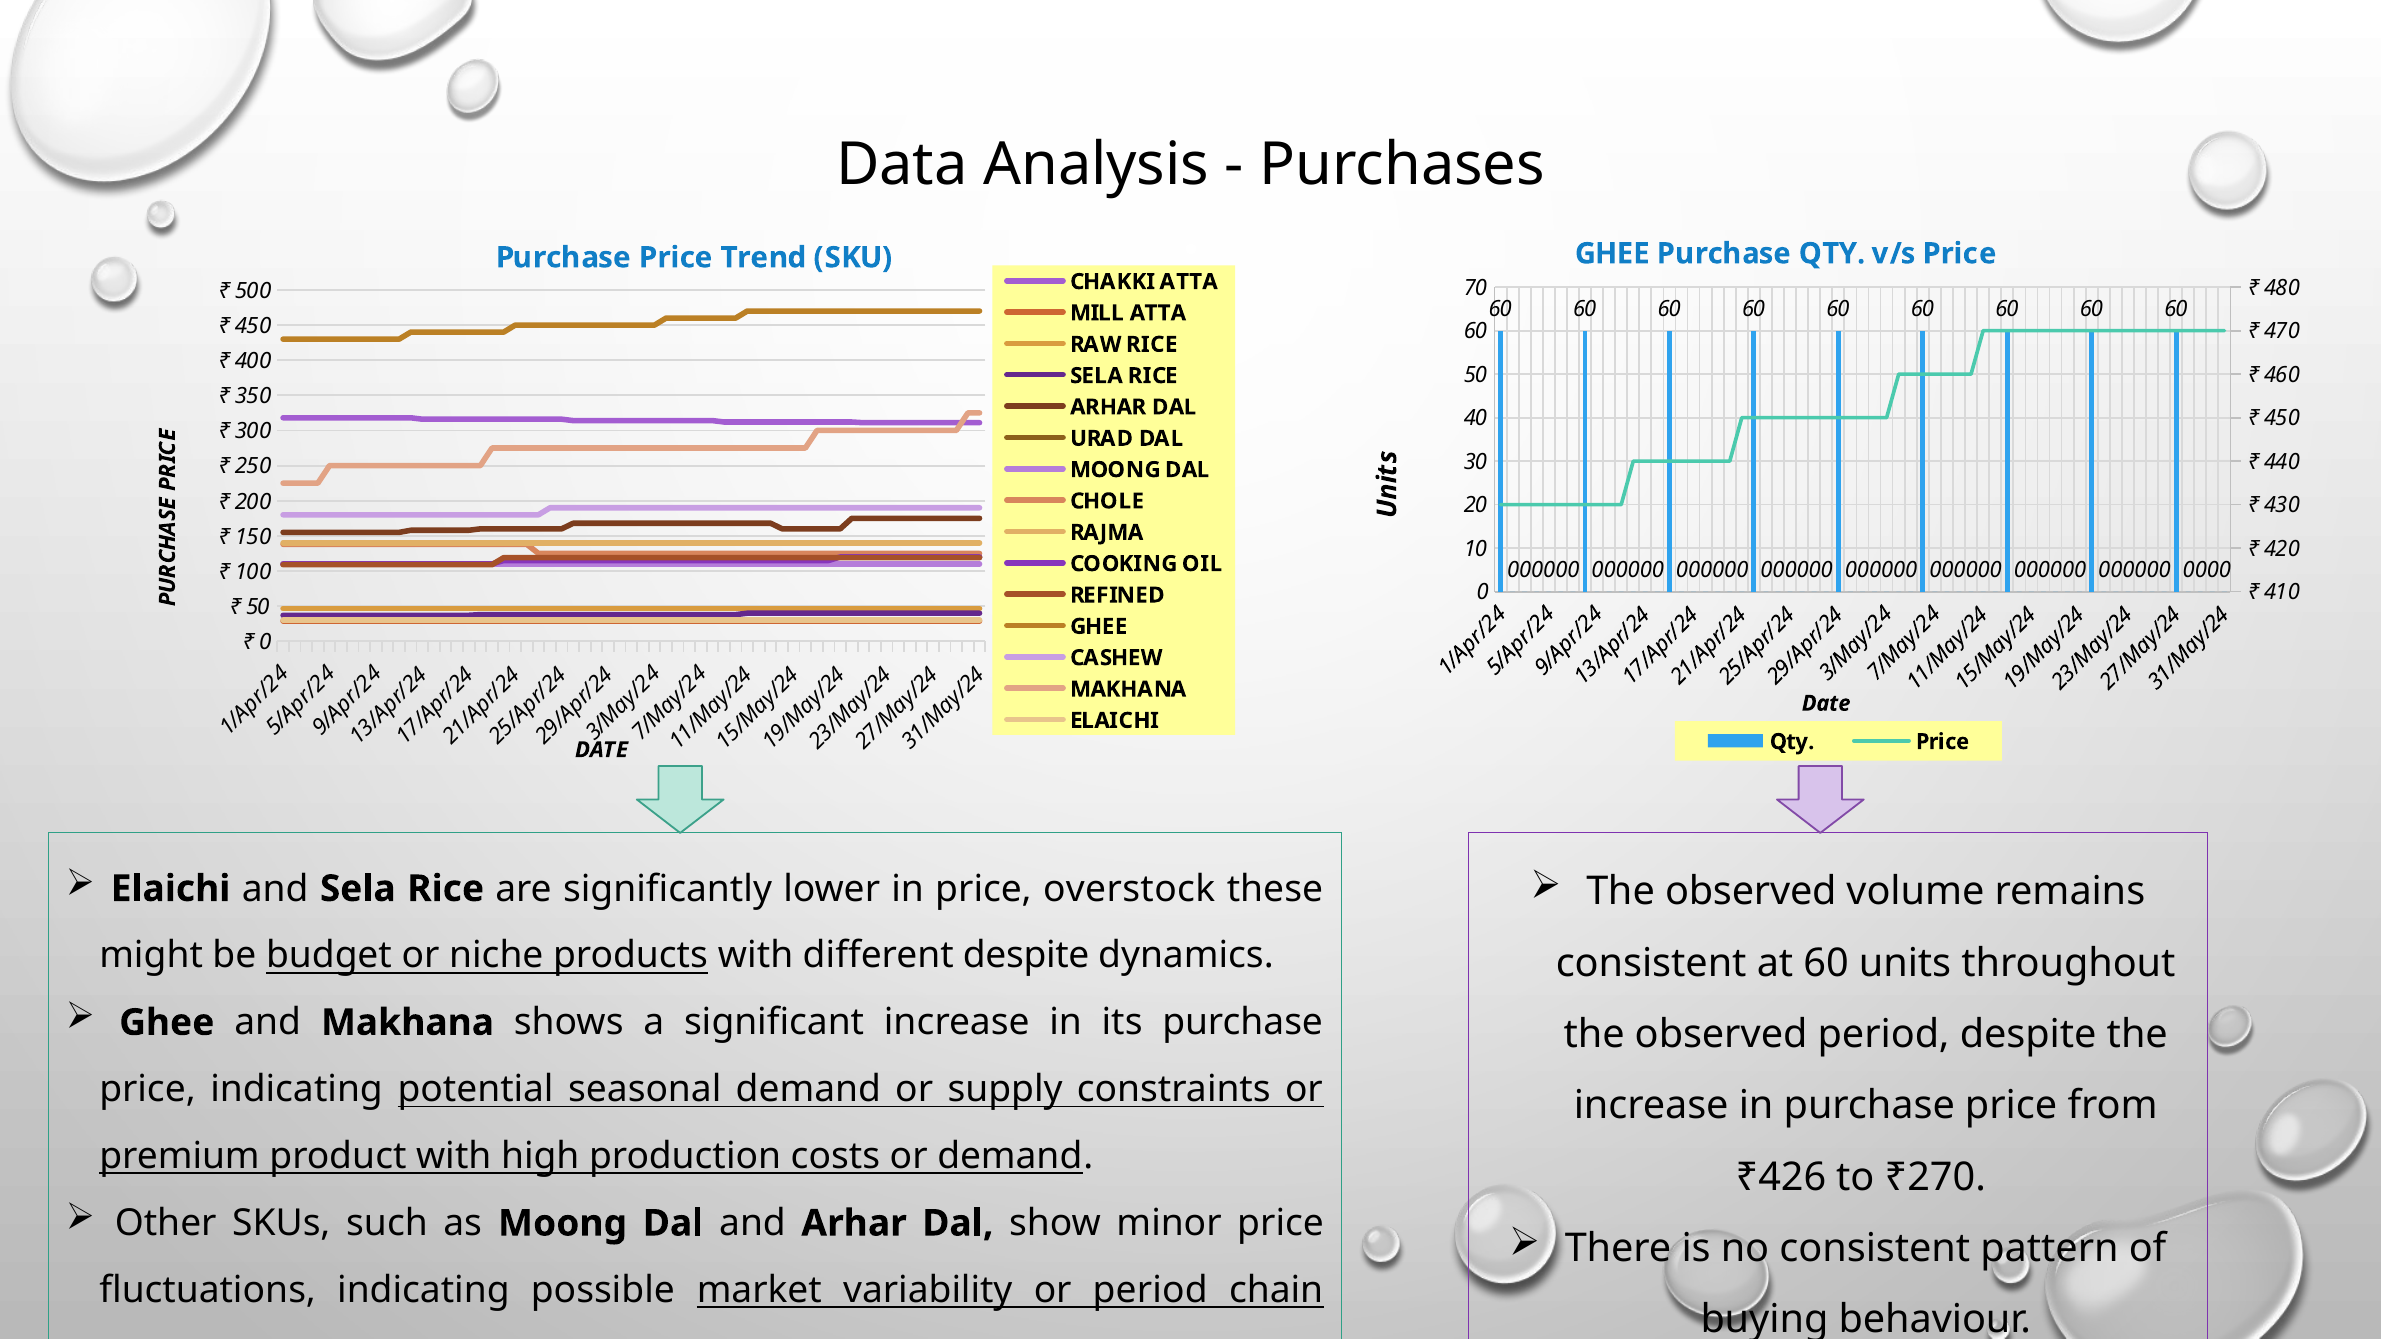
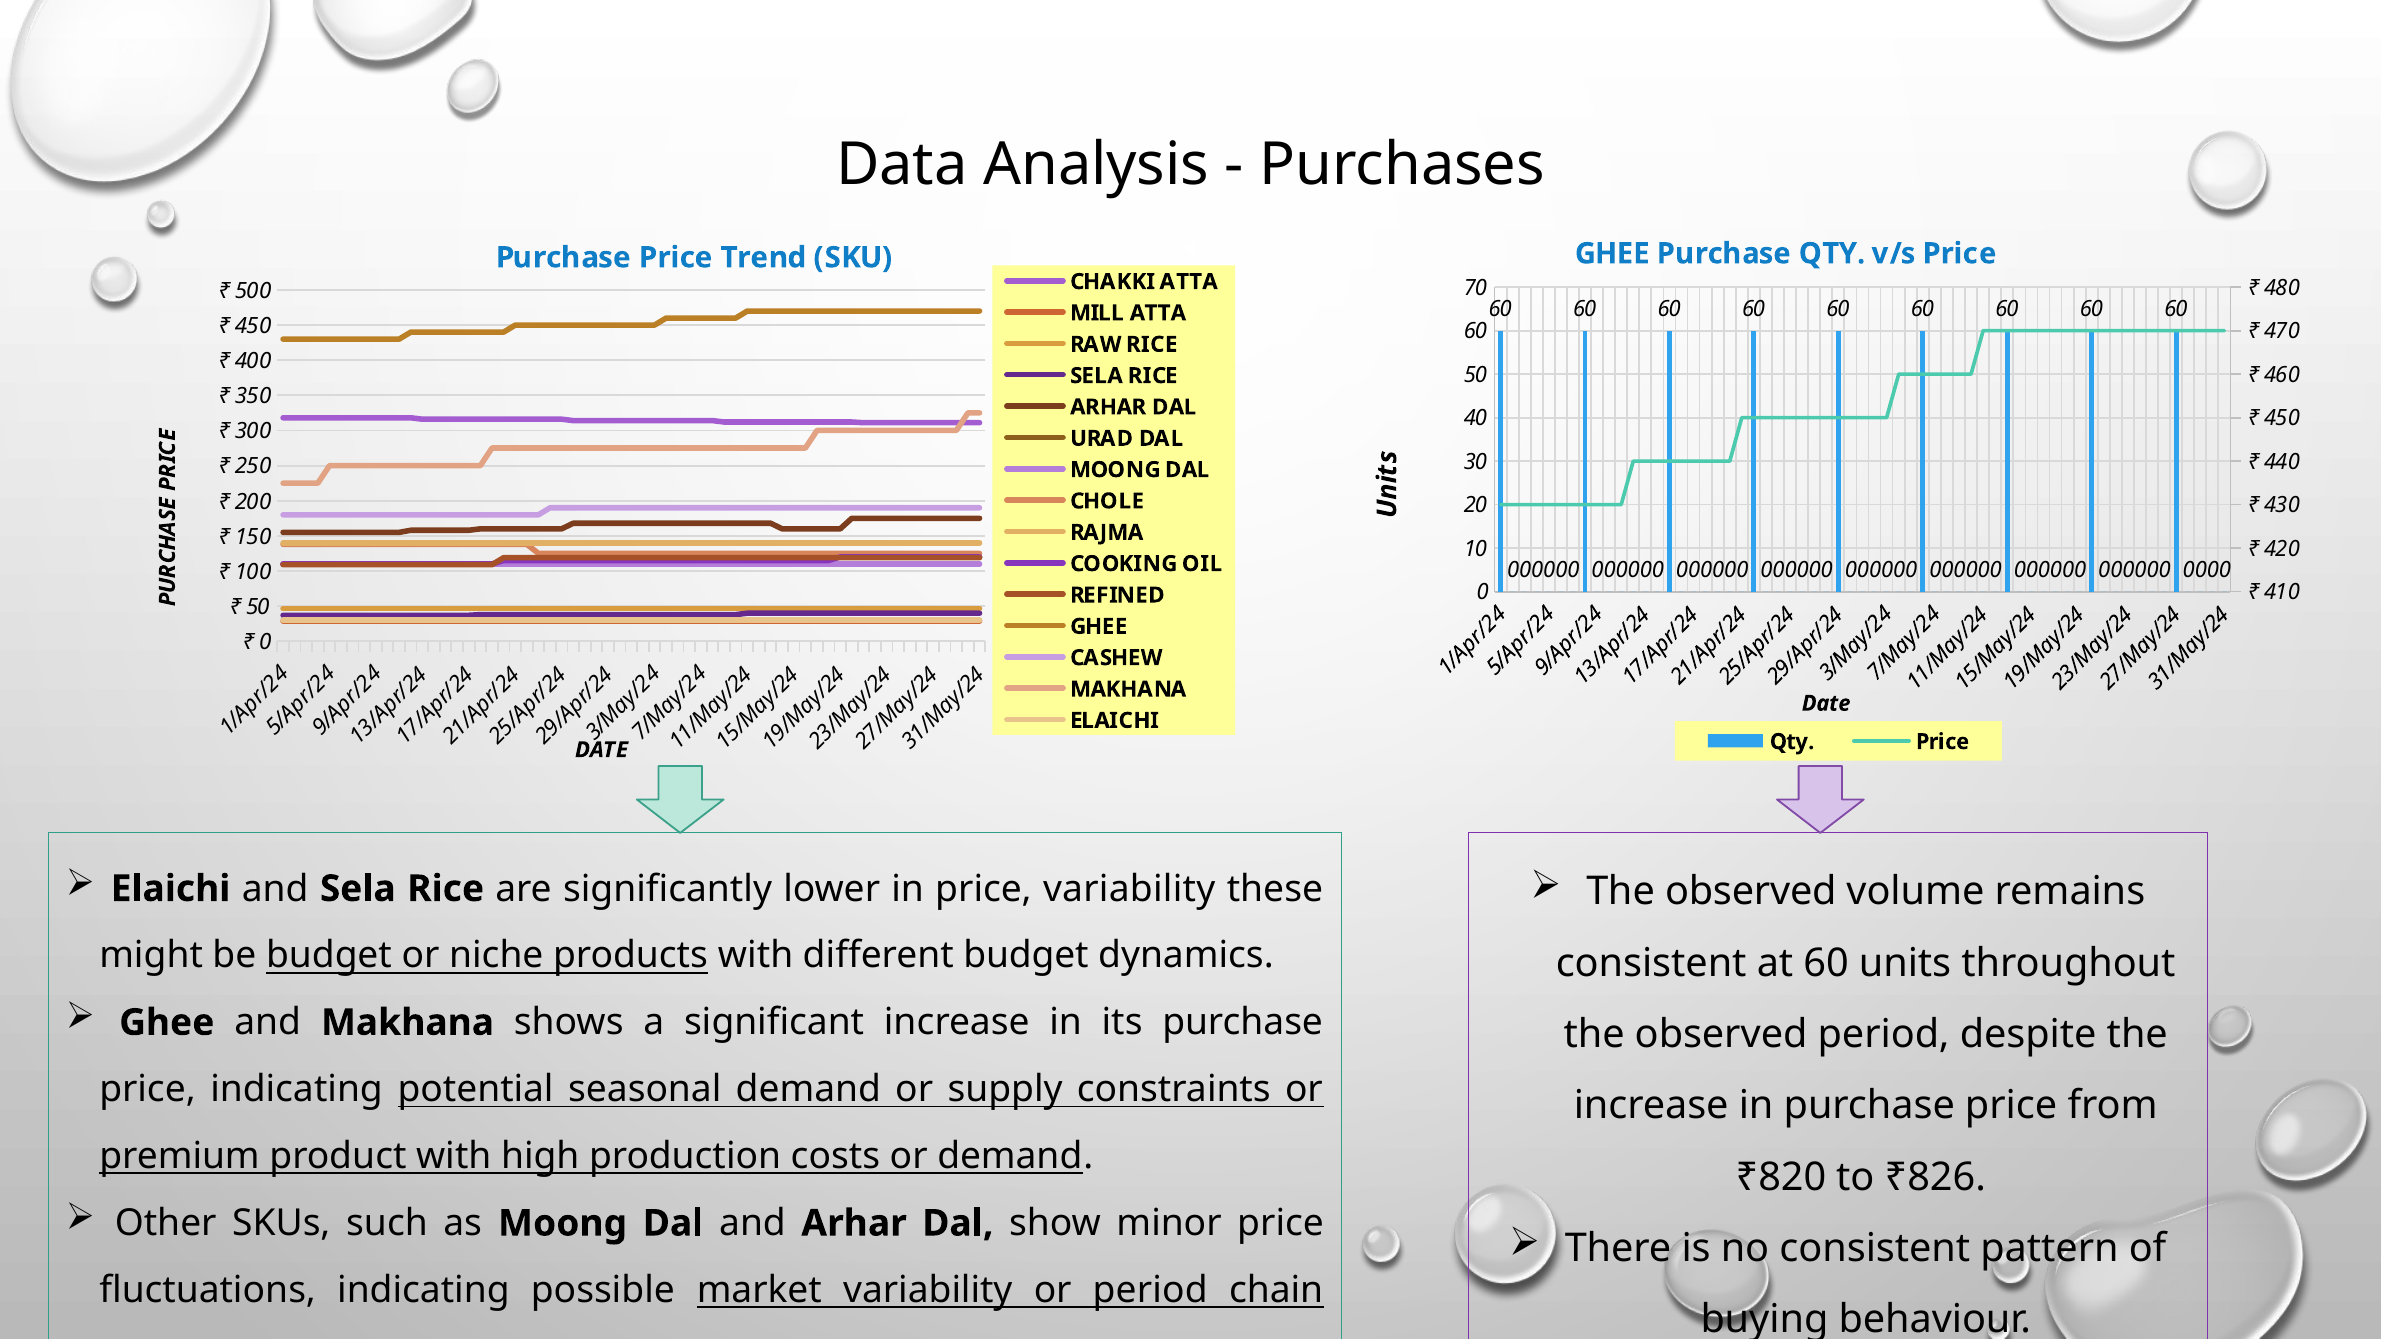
price overstock: overstock -> variability
different despite: despite -> budget
₹426: ₹426 -> ₹820
₹270: ₹270 -> ₹826
